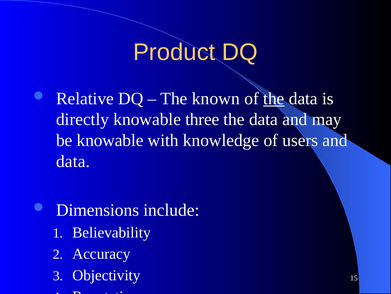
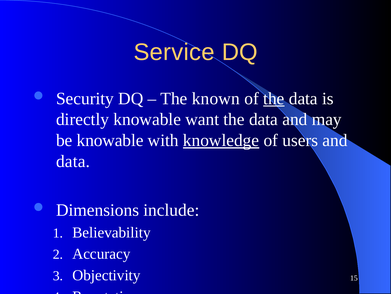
Product: Product -> Service
Relative: Relative -> Security
three: three -> want
knowledge underline: none -> present
